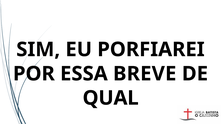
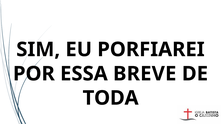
QUAL: QUAL -> TODA
